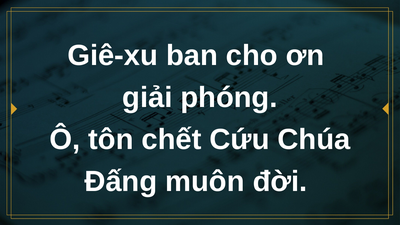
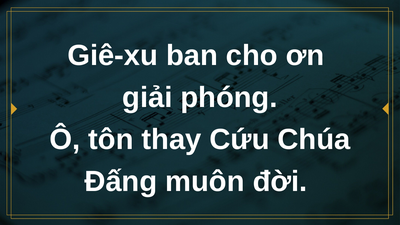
chết: chết -> thay
